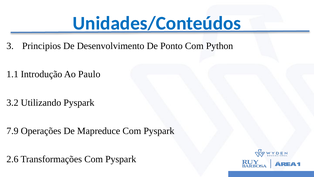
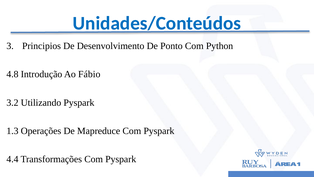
1.1: 1.1 -> 4.8
Paulo: Paulo -> Fábio
7.9: 7.9 -> 1.3
2.6: 2.6 -> 4.4
